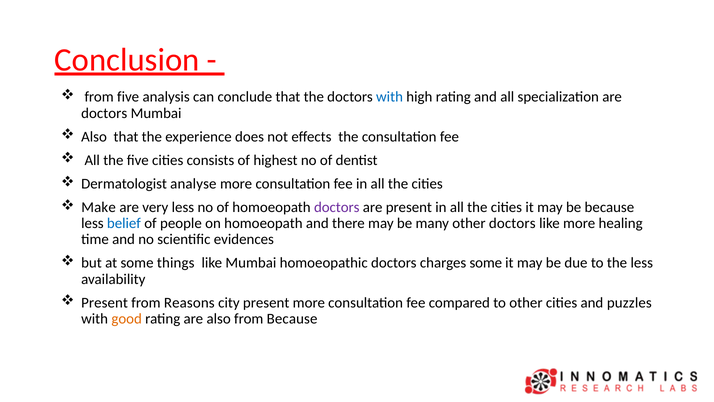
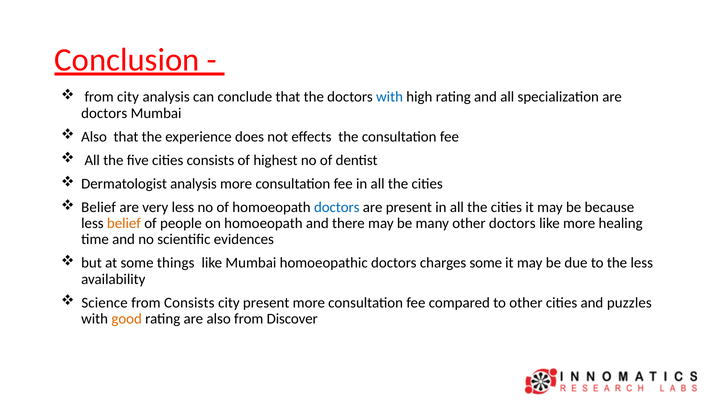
from five: five -> city
Dermatologist analyse: analyse -> analysis
Make at (99, 207): Make -> Belief
doctors at (337, 207) colour: purple -> blue
belief at (124, 223) colour: blue -> orange
Present at (105, 302): Present -> Science
from Reasons: Reasons -> Consists
from Because: Because -> Discover
